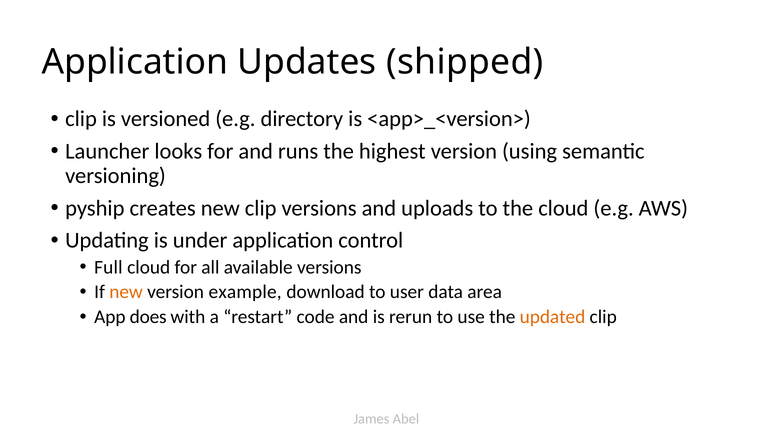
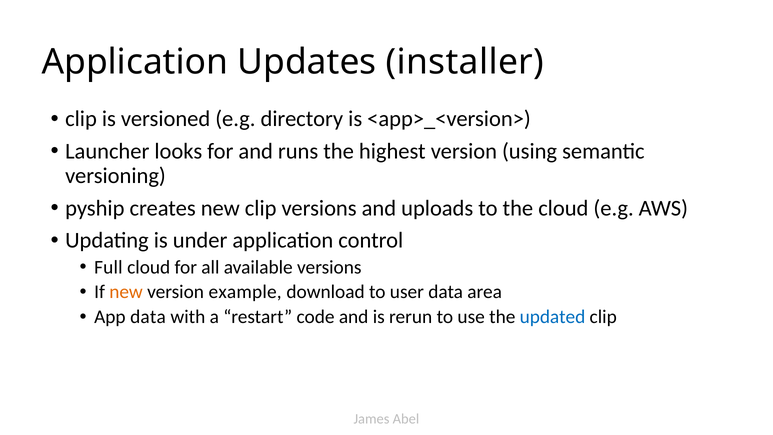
shipped: shipped -> installer
App does: does -> data
updated colour: orange -> blue
